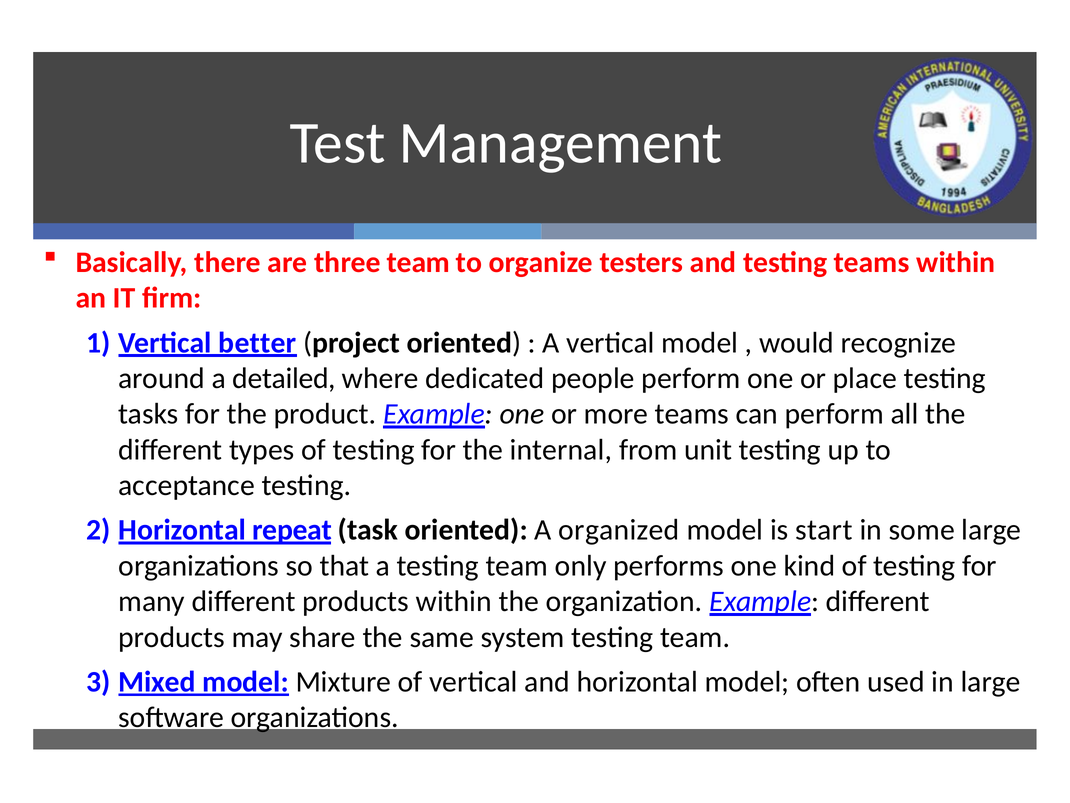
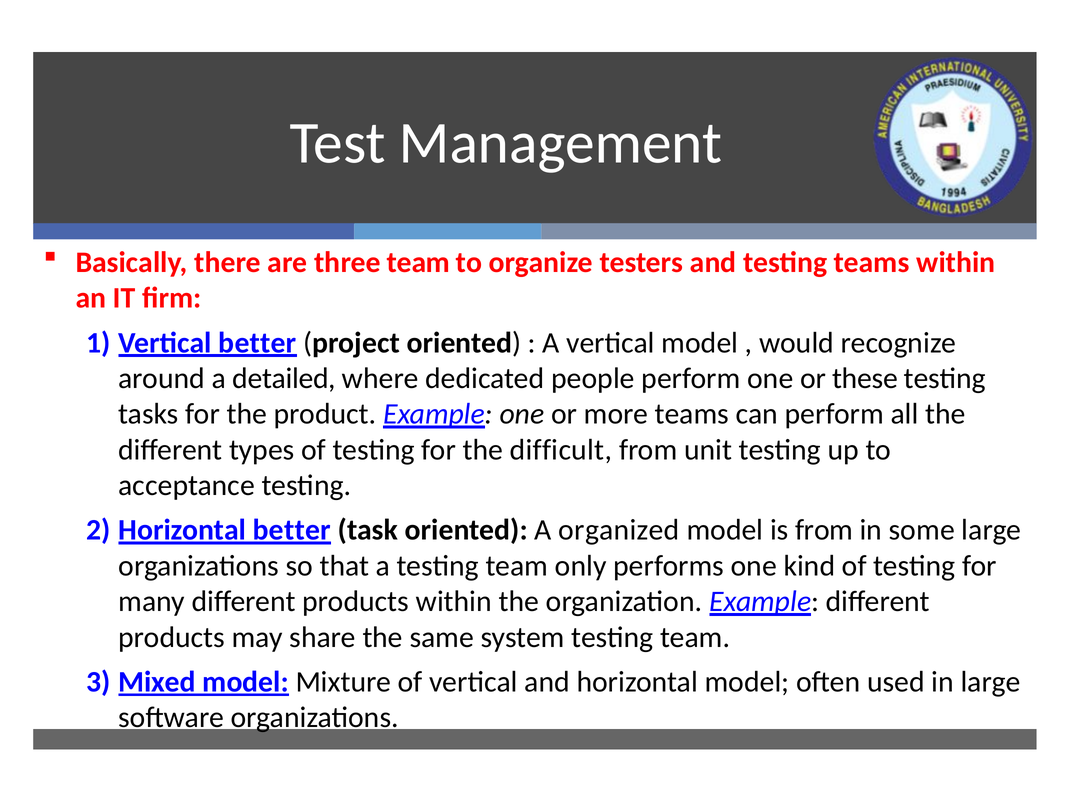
place: place -> these
internal: internal -> difficult
Horizontal repeat: repeat -> better
is start: start -> from
